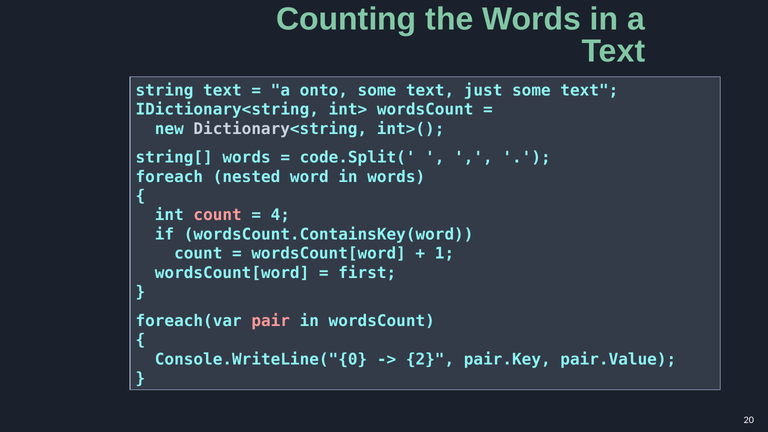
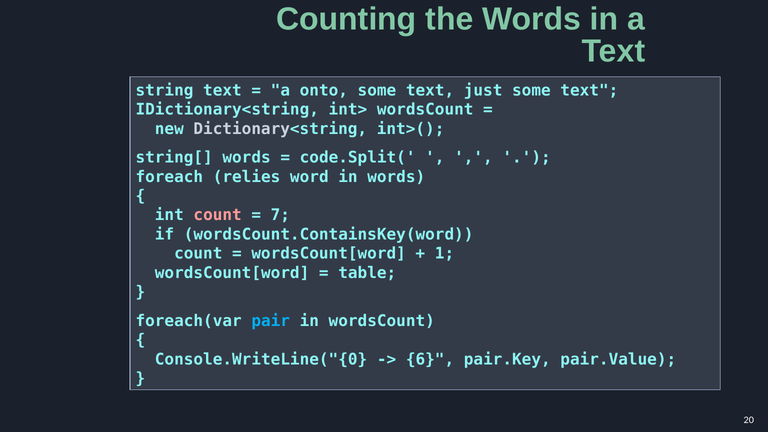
nested: nested -> relies
4: 4 -> 7
first: first -> table
pair colour: pink -> light blue
2: 2 -> 6
